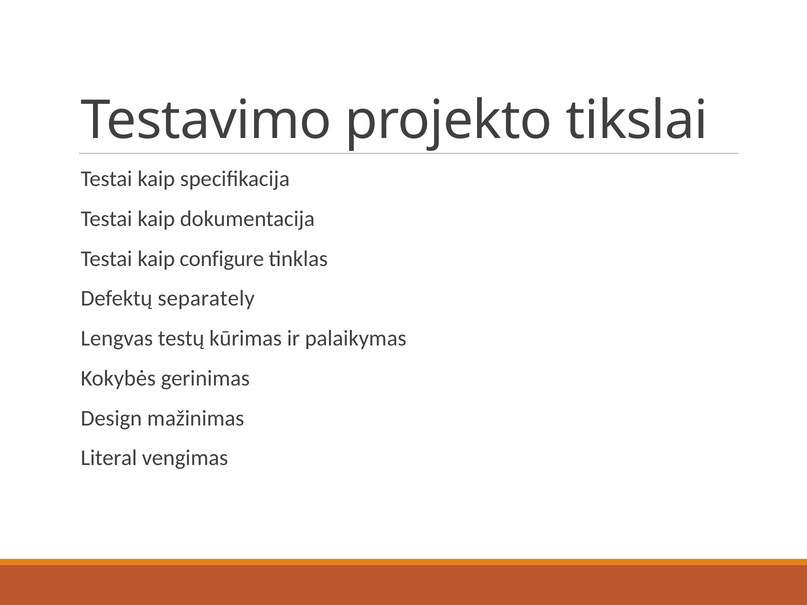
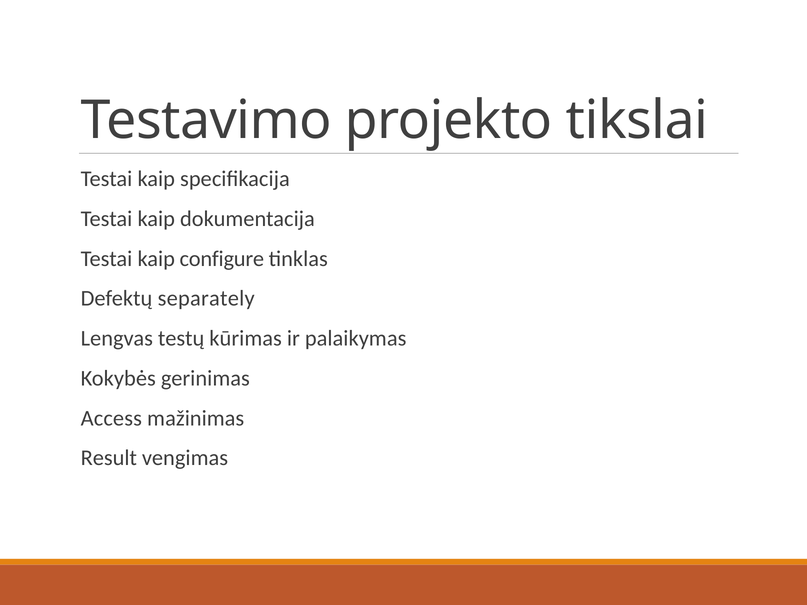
Design: Design -> Access
Literal: Literal -> Result
